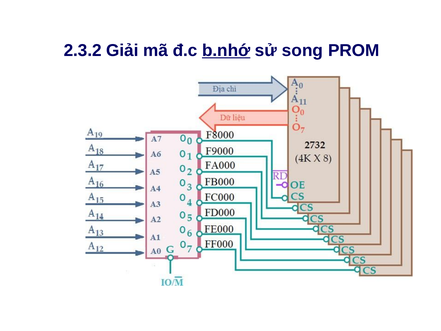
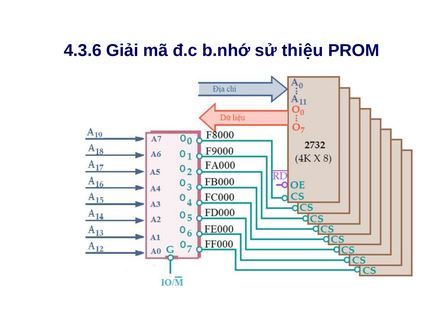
2.3.2: 2.3.2 -> 4.3.6
b.nhớ underline: present -> none
song: song -> thiệu
